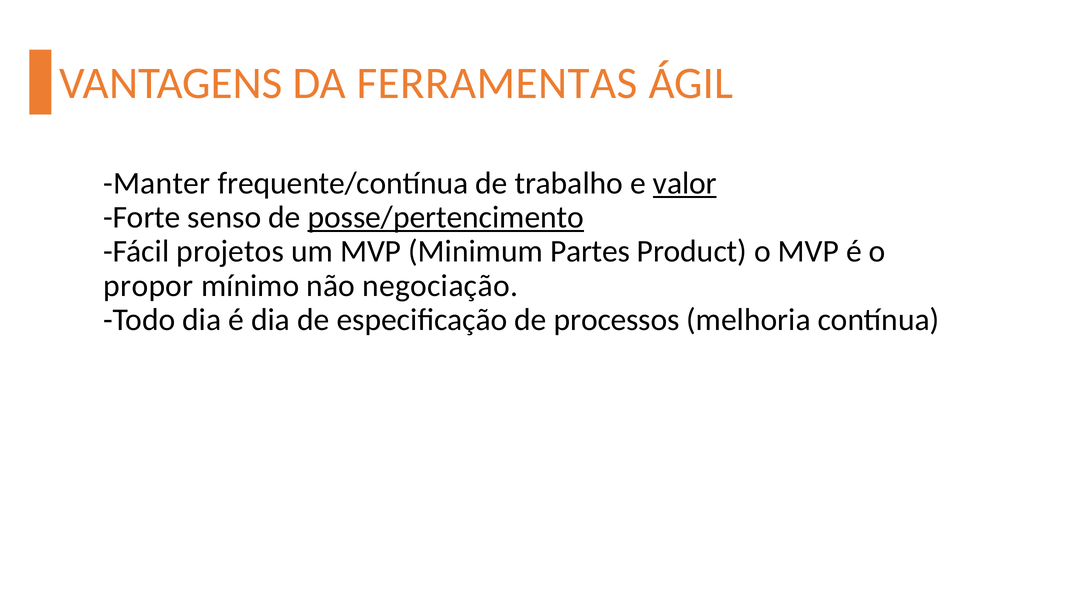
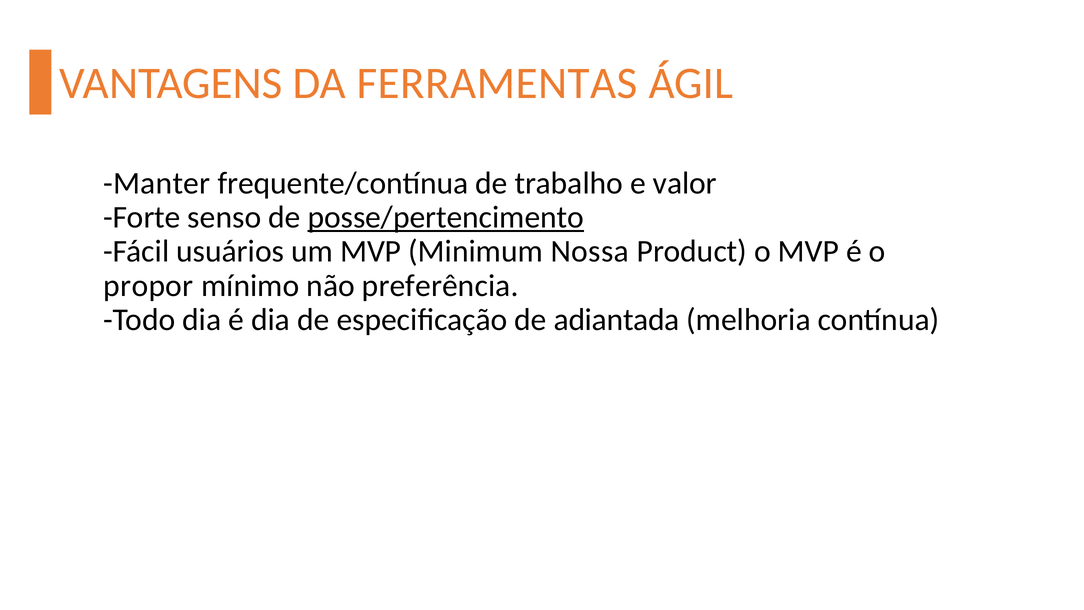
valor underline: present -> none
projetos: projetos -> usuários
Partes: Partes -> Nossa
negociação: negociação -> preferência
processos: processos -> adiantada
